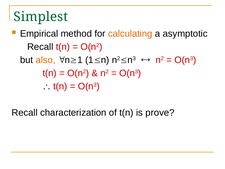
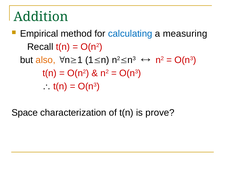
Simplest: Simplest -> Addition
calculating colour: orange -> blue
asymptotic: asymptotic -> measuring
Recall at (25, 112): Recall -> Space
